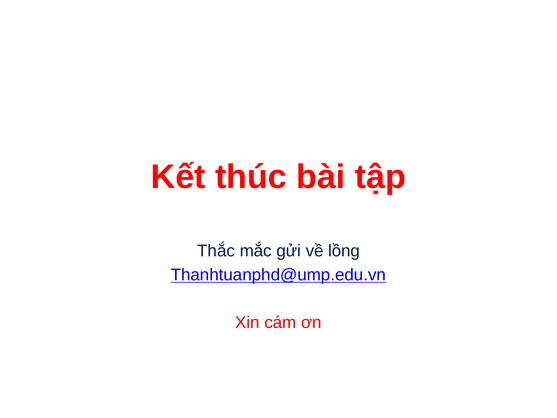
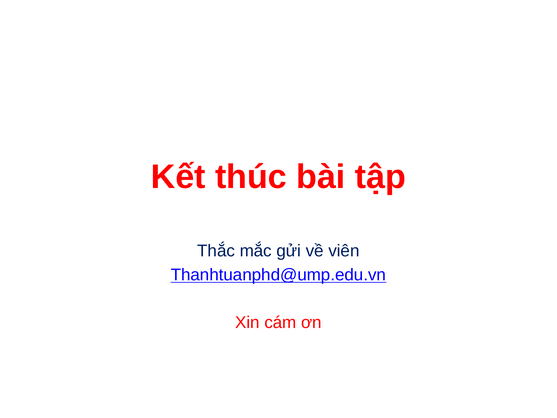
lồng: lồng -> viên
